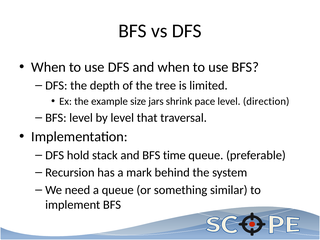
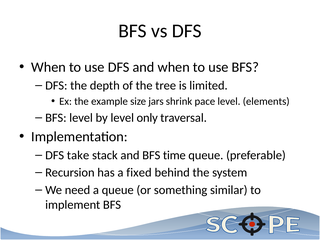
direction: direction -> elements
that: that -> only
hold: hold -> take
mark: mark -> fixed
